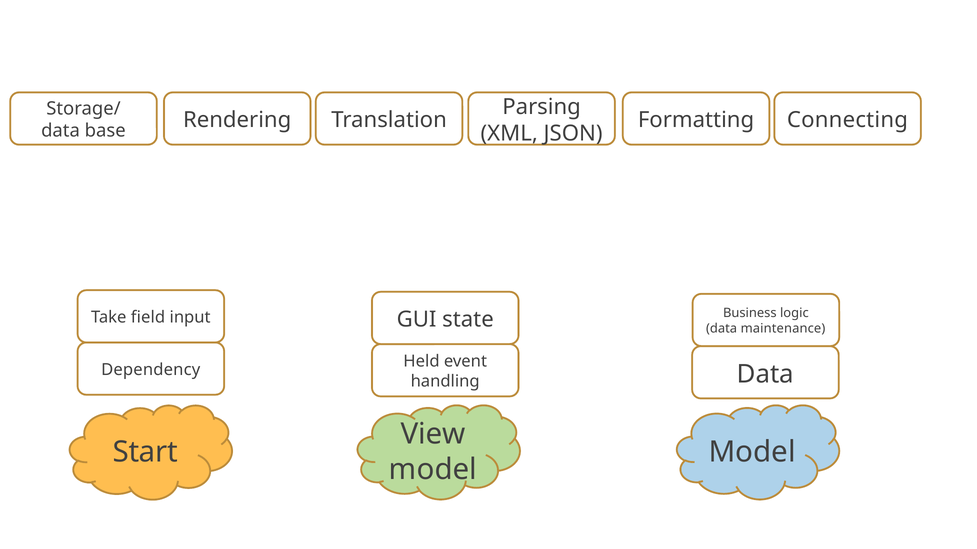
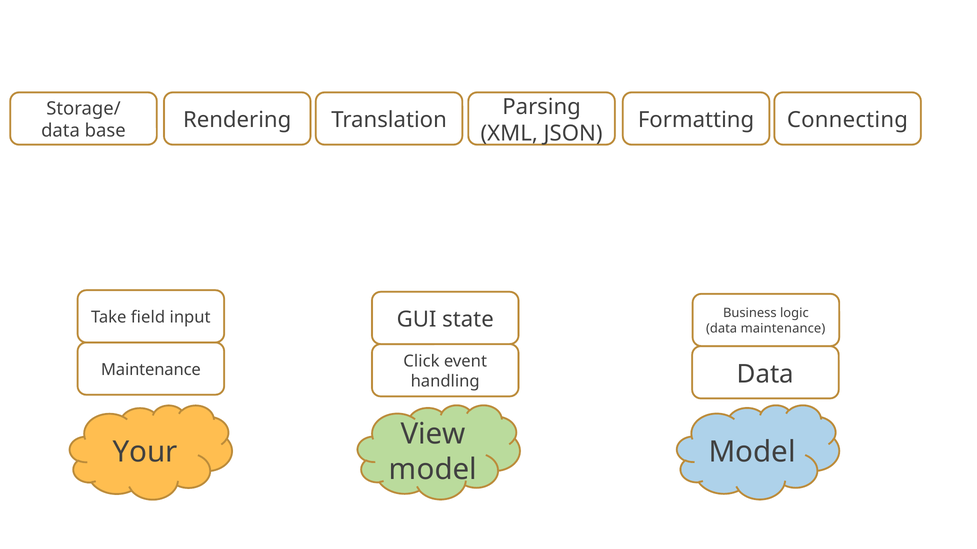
Held: Held -> Click
Dependency at (151, 370): Dependency -> Maintenance
Start: Start -> Your
